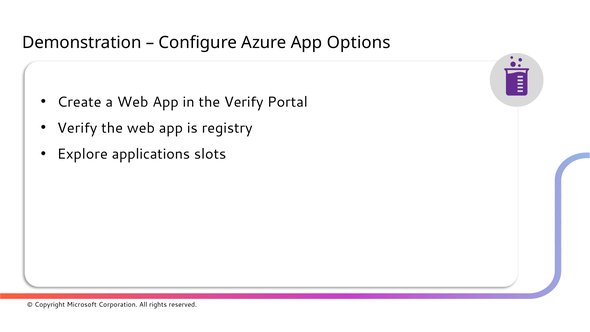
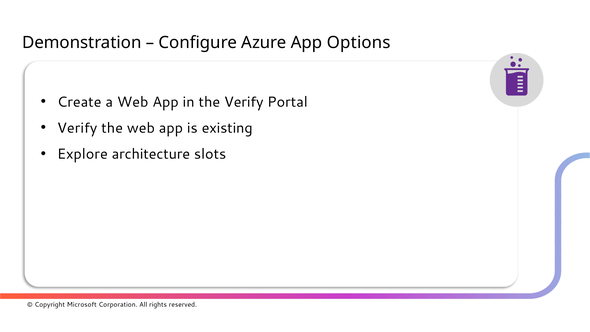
registry: registry -> existing
applications: applications -> architecture
